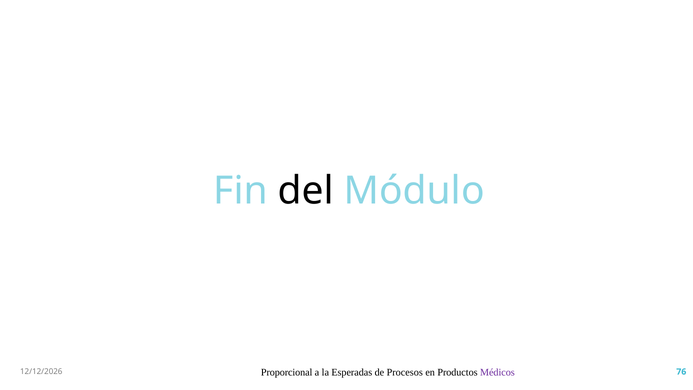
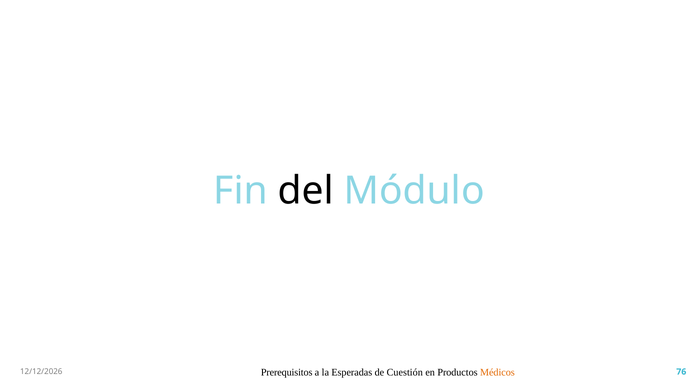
Proporcional: Proporcional -> Prerequisitos
Procesos: Procesos -> Cuestión
Médicos colour: purple -> orange
